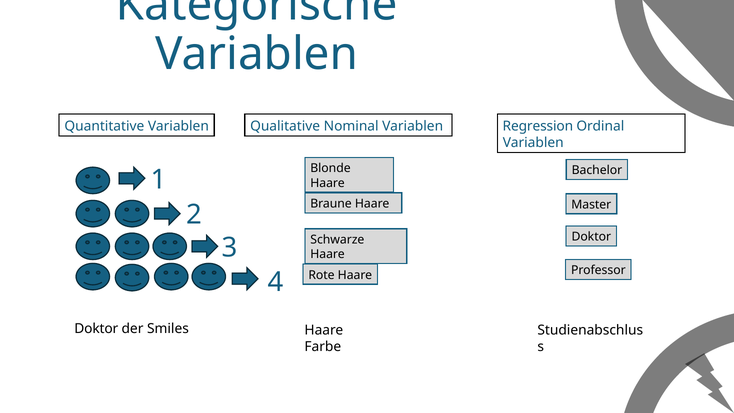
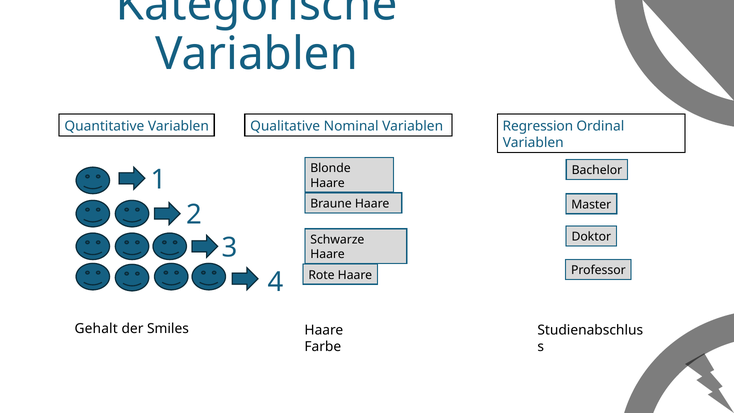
Doktor at (96, 329): Doktor -> Gehalt
